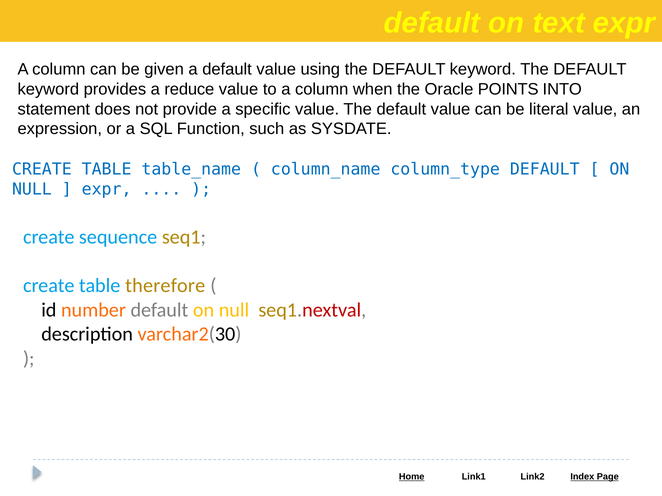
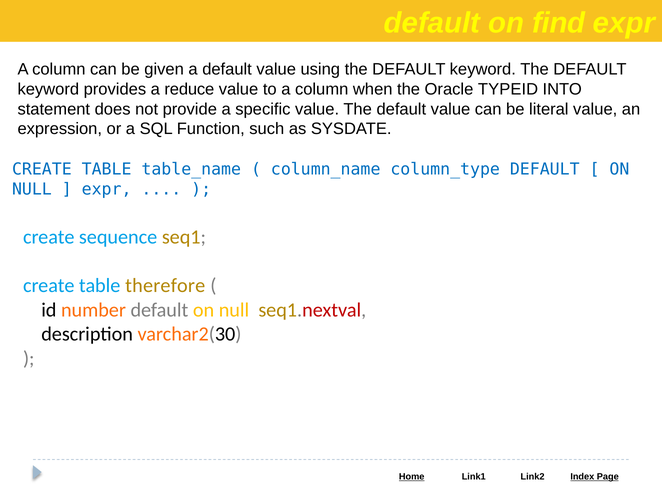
text: text -> find
POINTS: POINTS -> TYPEID
